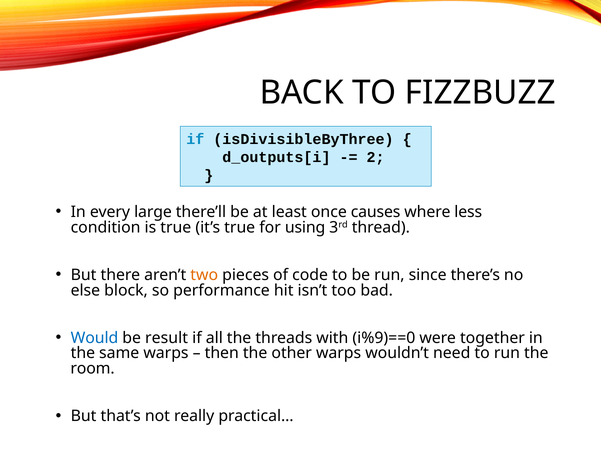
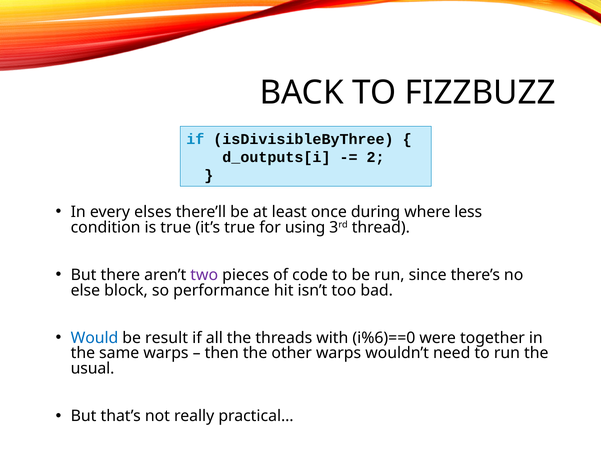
large: large -> elses
causes: causes -> during
two colour: orange -> purple
i%9)==0: i%9)==0 -> i%6)==0
room: room -> usual
